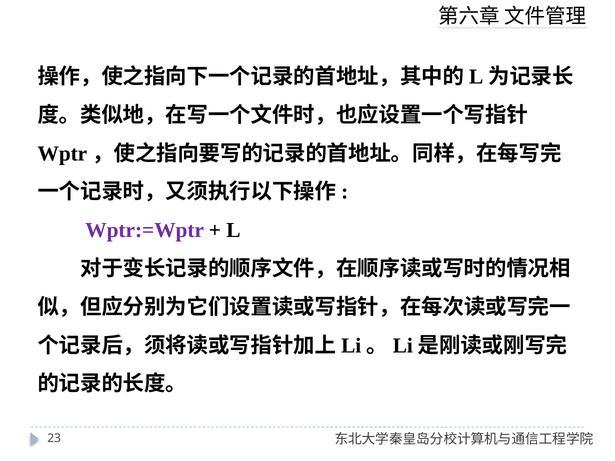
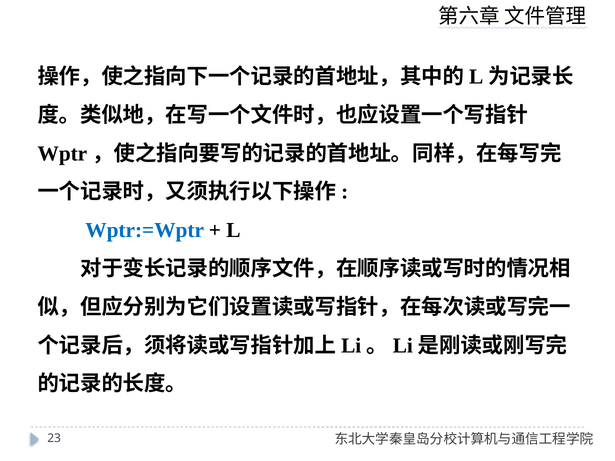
Wptr:=Wptr colour: purple -> blue
